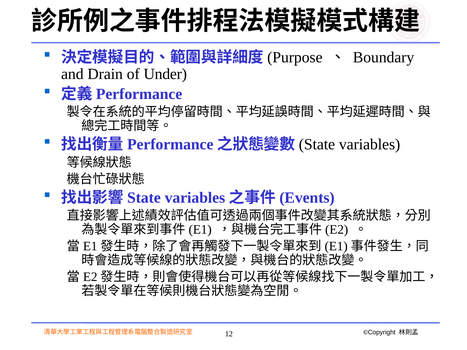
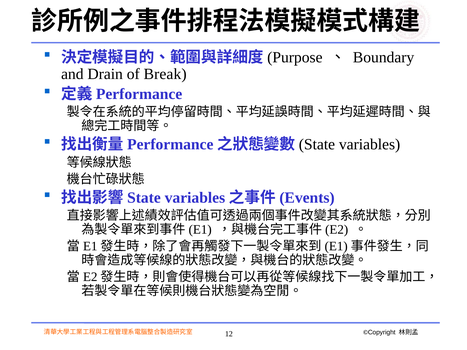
Under: Under -> Break
